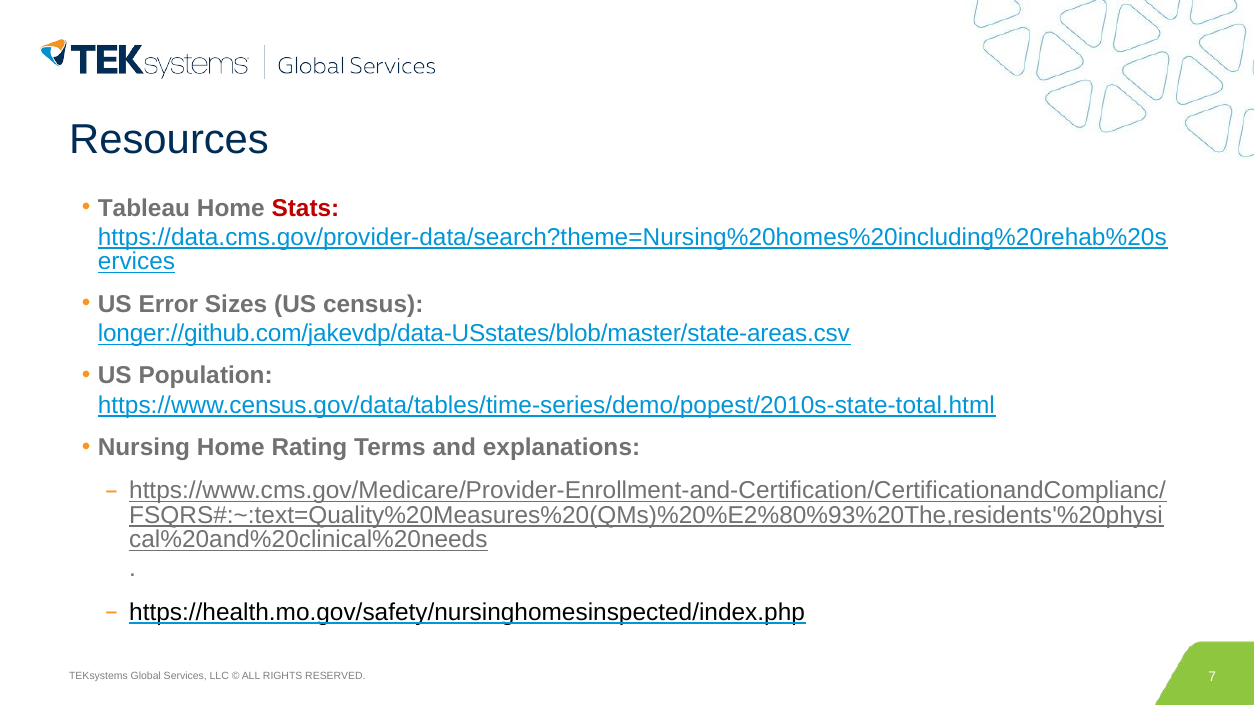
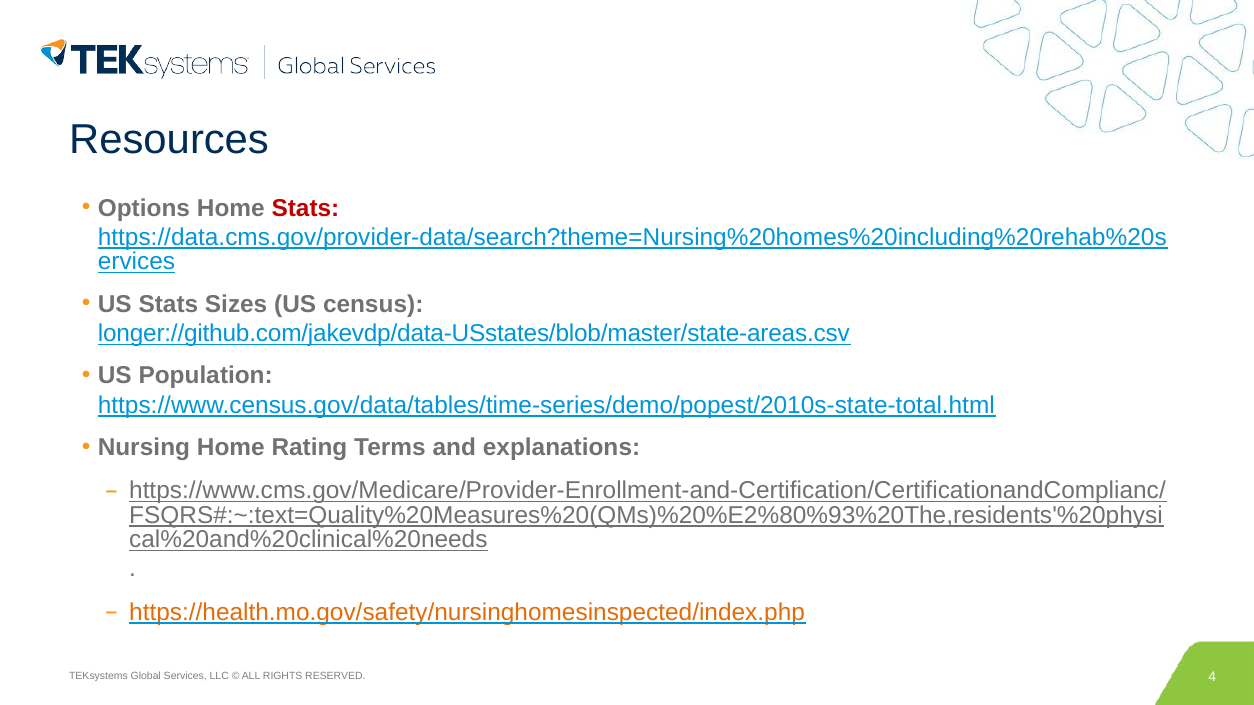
Tableau: Tableau -> Options
US Error: Error -> Stats
https://health.mo.gov/safety/nursinghomesinspected/index.php colour: black -> orange
7: 7 -> 4
